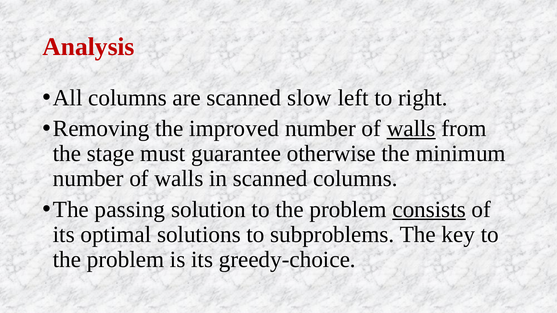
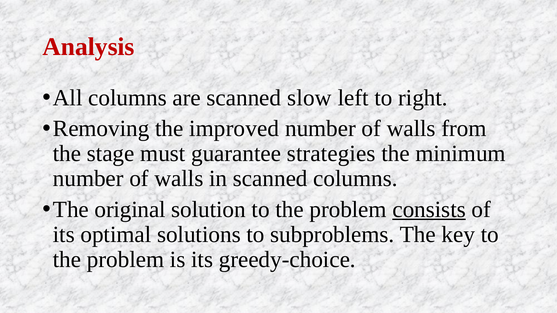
walls at (411, 129) underline: present -> none
otherwise: otherwise -> strategies
passing: passing -> original
